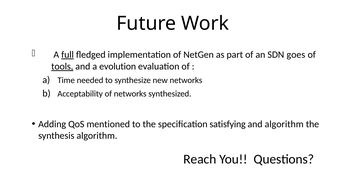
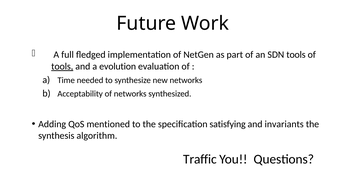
full underline: present -> none
SDN goes: goes -> tools
and algorithm: algorithm -> invariants
Reach: Reach -> Traffic
